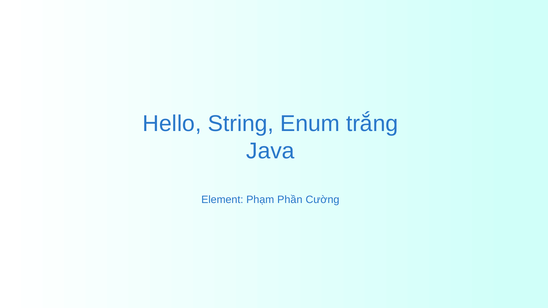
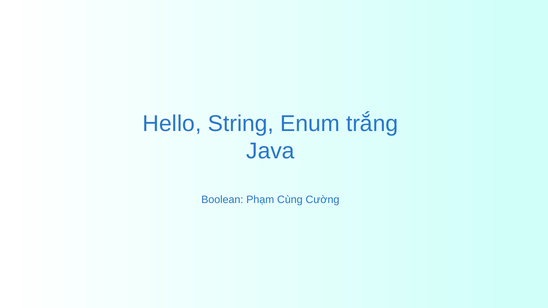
Element: Element -> Boolean
Phần: Phần -> Cùng
